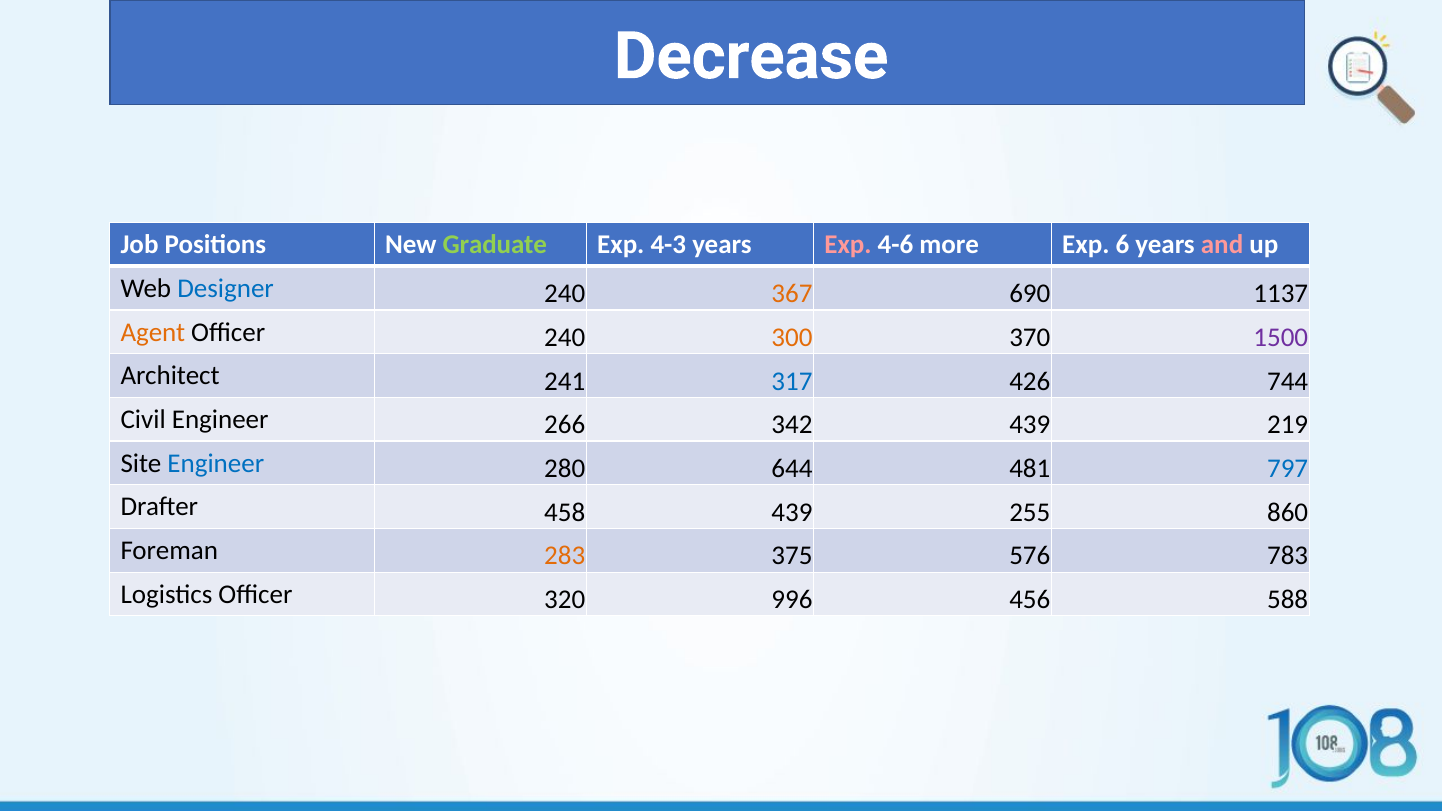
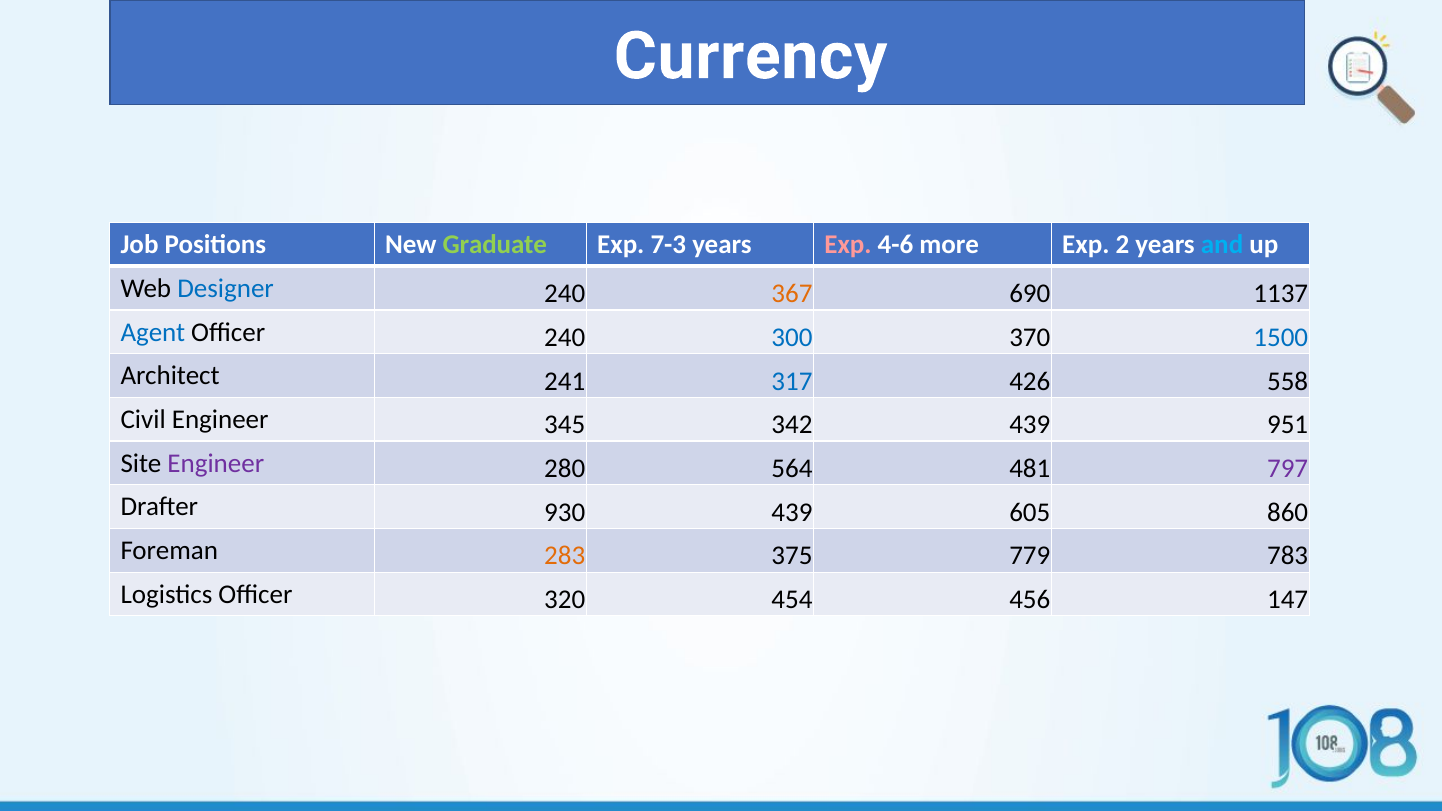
Decrease: Decrease -> Currency
4-3: 4-3 -> 7-3
6: 6 -> 2
and colour: pink -> light blue
Agent colour: orange -> blue
300 colour: orange -> blue
1500 colour: purple -> blue
744: 744 -> 558
266: 266 -> 345
219: 219 -> 951
Engineer at (216, 463) colour: blue -> purple
644: 644 -> 564
797 colour: blue -> purple
458: 458 -> 930
255: 255 -> 605
576: 576 -> 779
996: 996 -> 454
588: 588 -> 147
